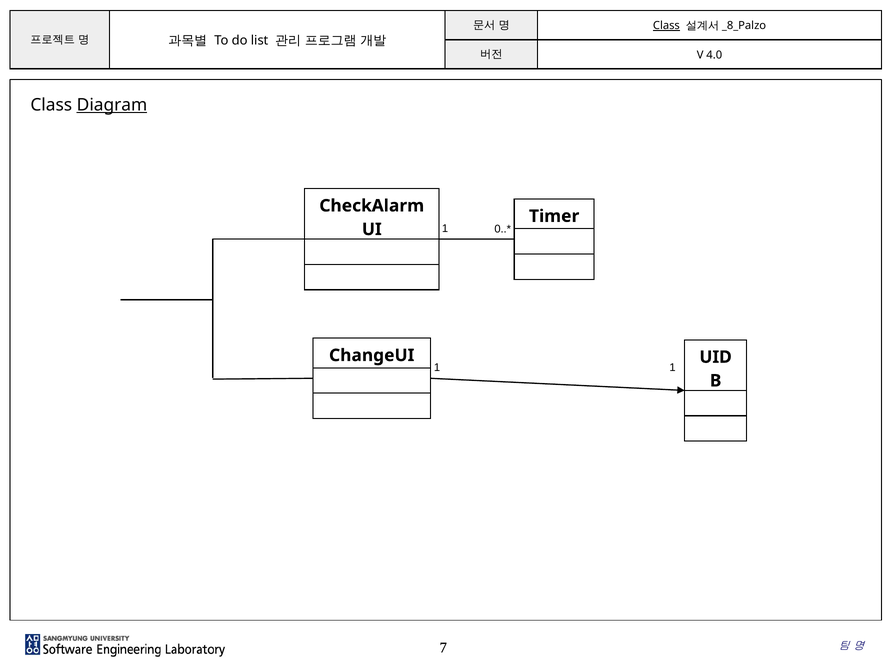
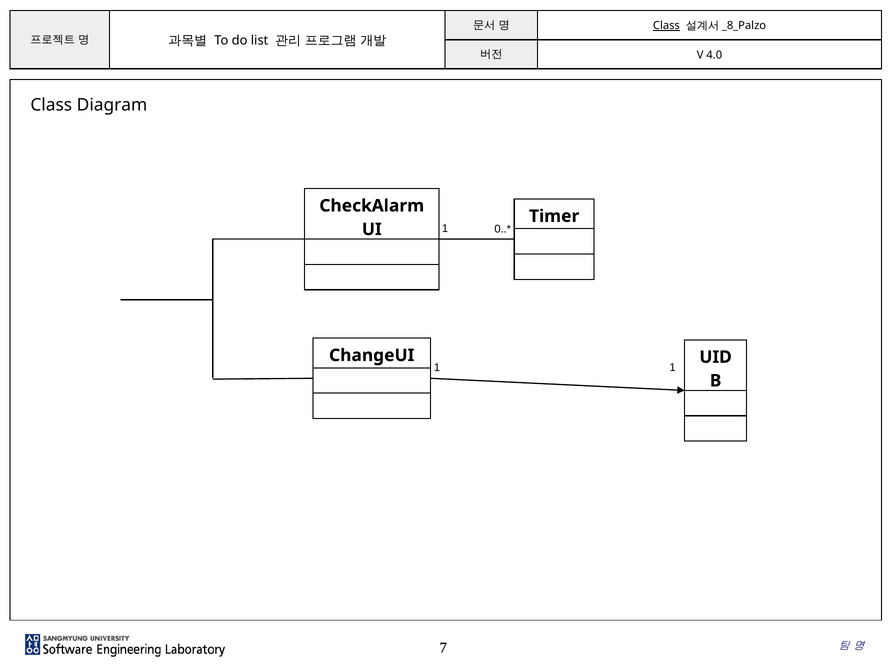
Diagram underline: present -> none
